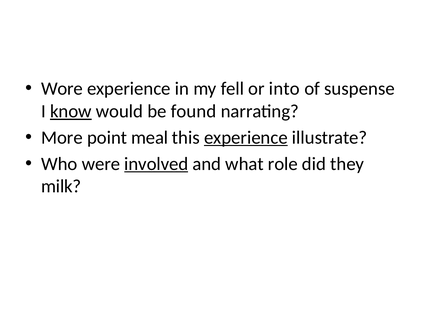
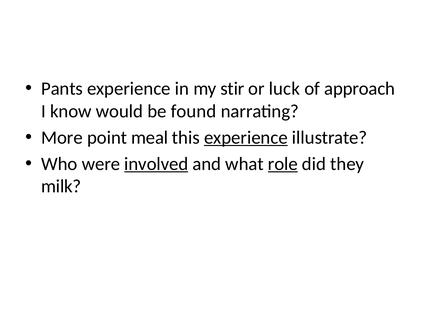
Wore: Wore -> Pants
fell: fell -> stir
into: into -> luck
suspense: suspense -> approach
know underline: present -> none
role underline: none -> present
